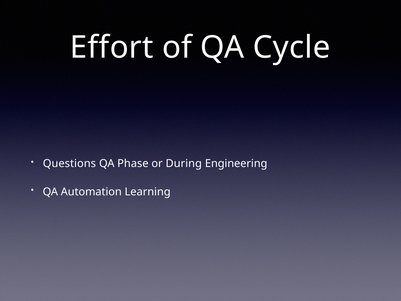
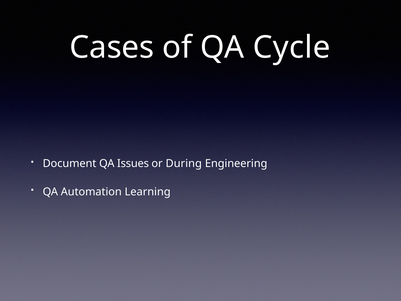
Effort: Effort -> Cases
Questions: Questions -> Document
Phase: Phase -> Issues
